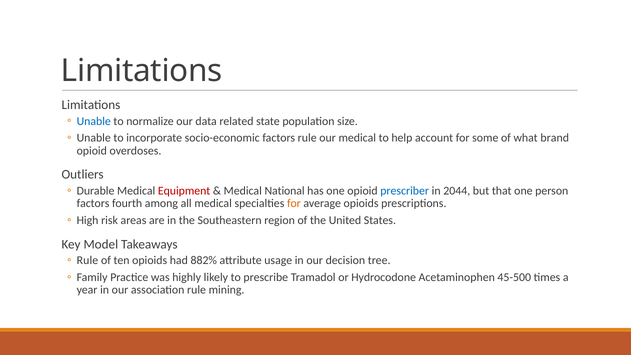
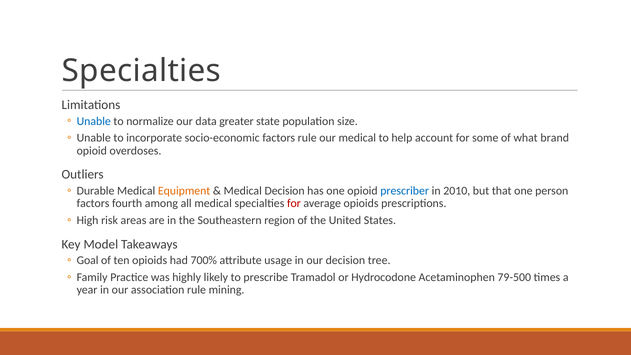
Limitations at (142, 71): Limitations -> Specialties
related: related -> greater
Equipment colour: red -> orange
Medical National: National -> Decision
2044: 2044 -> 2010
for at (294, 204) colour: orange -> red
Rule at (87, 260): Rule -> Goal
882%: 882% -> 700%
45-500: 45-500 -> 79-500
